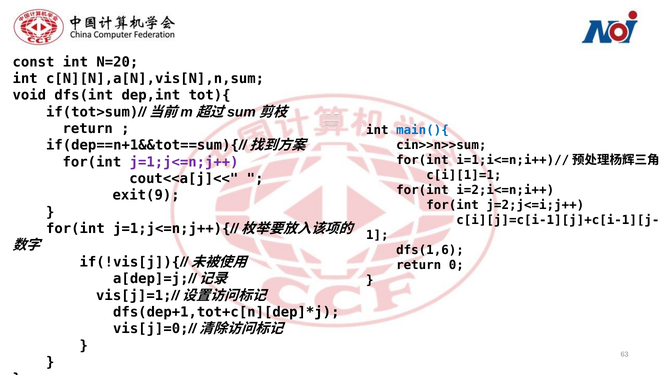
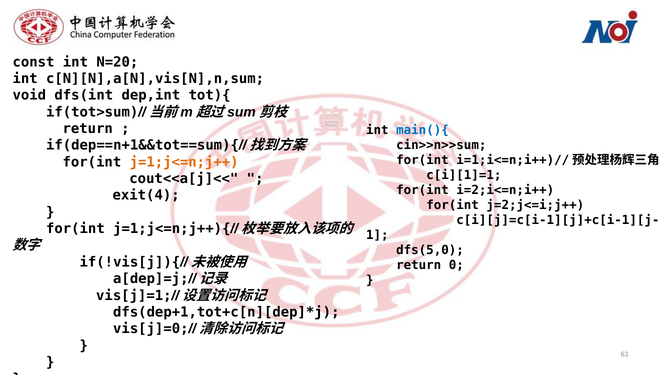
j=1;j<=n;j++ colour: purple -> orange
exit(9: exit(9 -> exit(4
dfs(1,6: dfs(1,6 -> dfs(5,0
